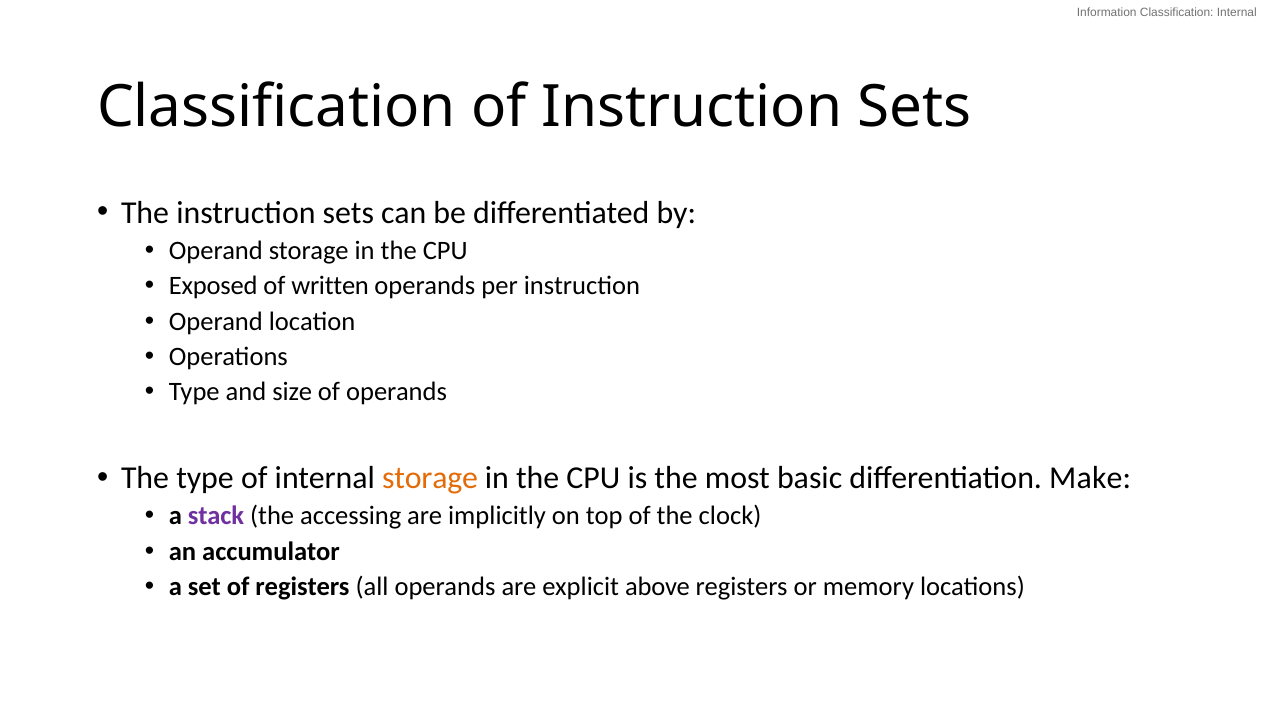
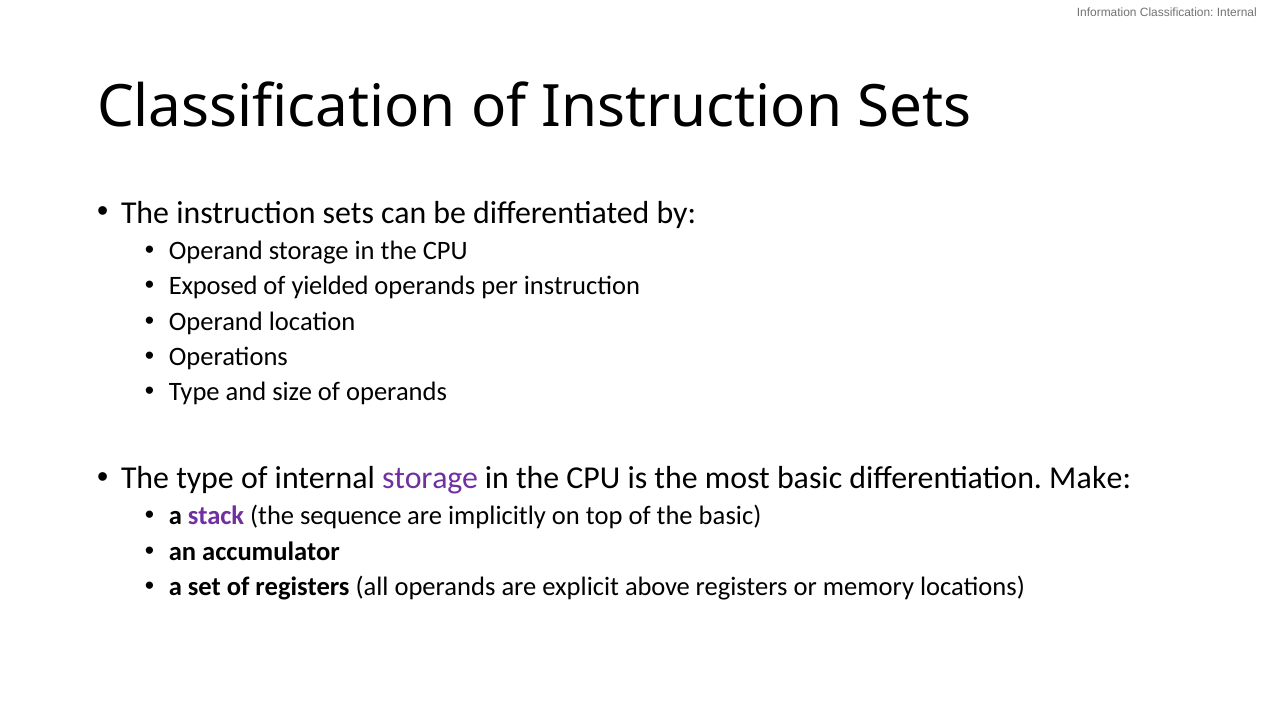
written: written -> yielded
storage at (430, 478) colour: orange -> purple
accessing: accessing -> sequence
the clock: clock -> basic
